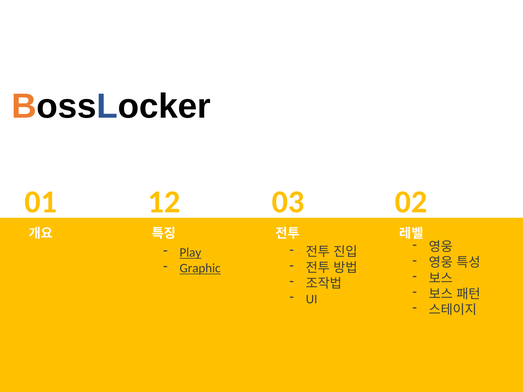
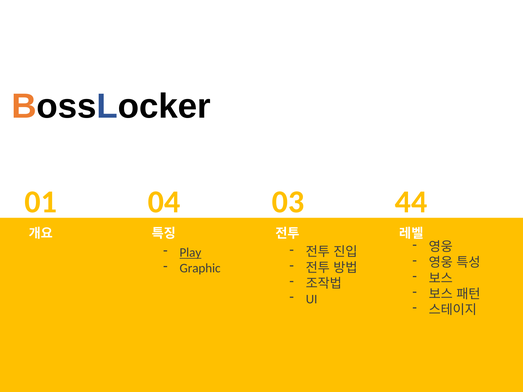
12: 12 -> 04
02: 02 -> 44
Graphic underline: present -> none
